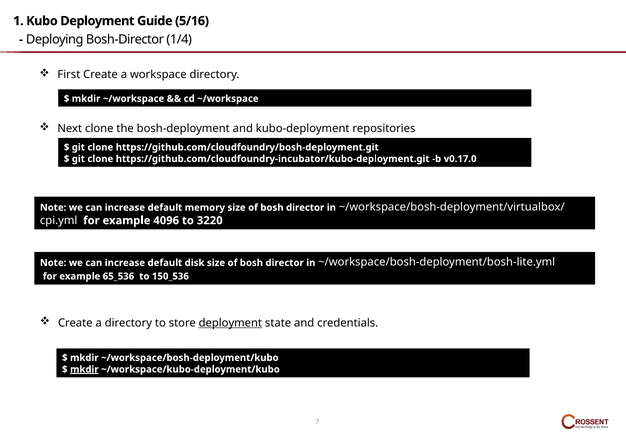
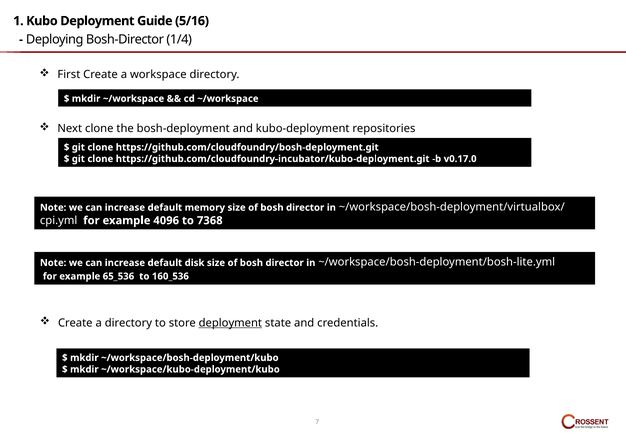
3220: 3220 -> 7368
150_536: 150_536 -> 160_536
mkdir at (84, 369) underline: present -> none
